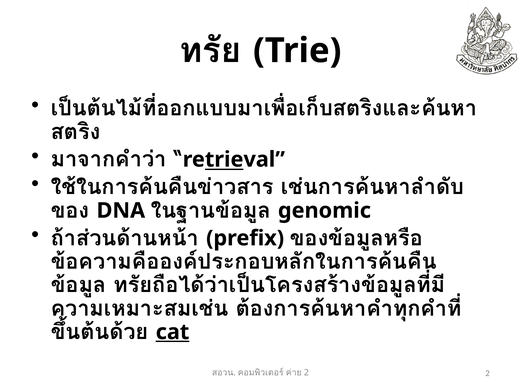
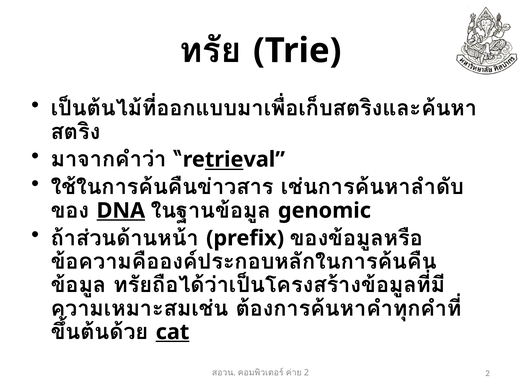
DNA underline: none -> present
